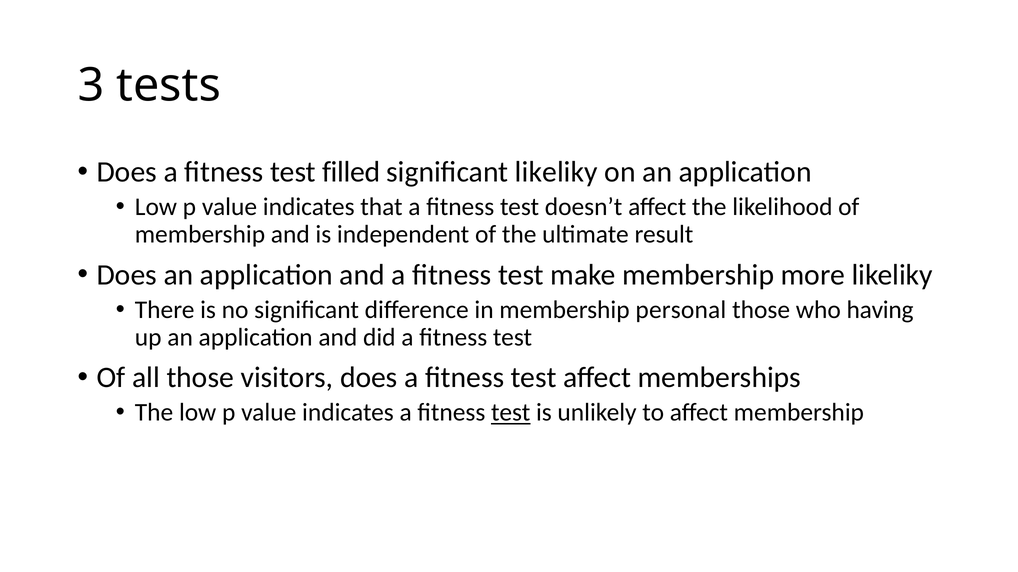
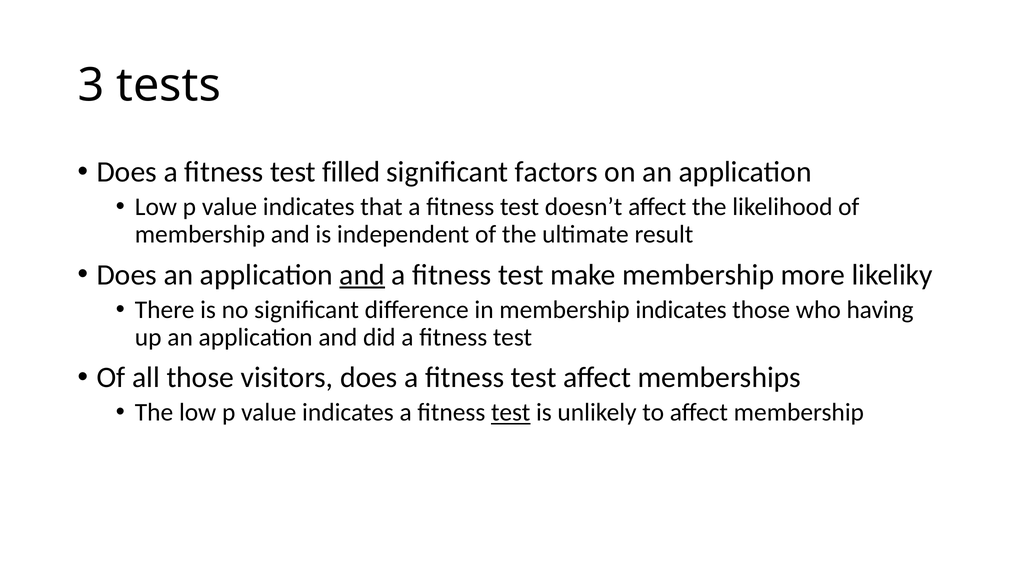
significant likeliky: likeliky -> factors
and at (362, 275) underline: none -> present
membership personal: personal -> indicates
